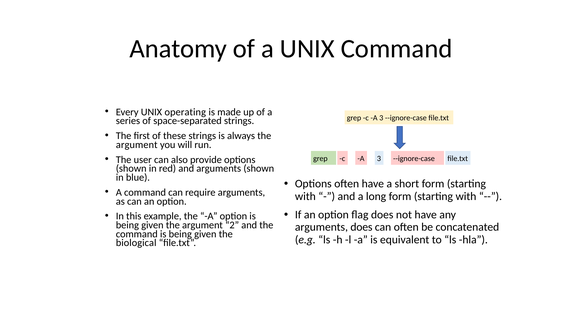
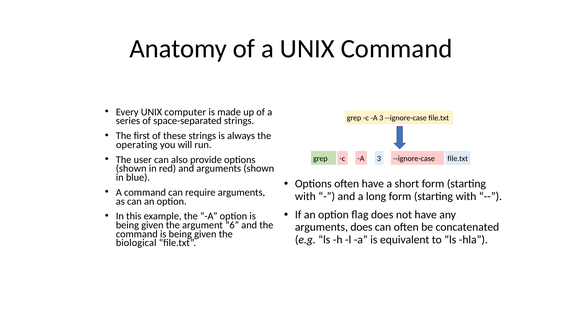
operating: operating -> computer
argument at (137, 145): argument -> operating
2: 2 -> 6
